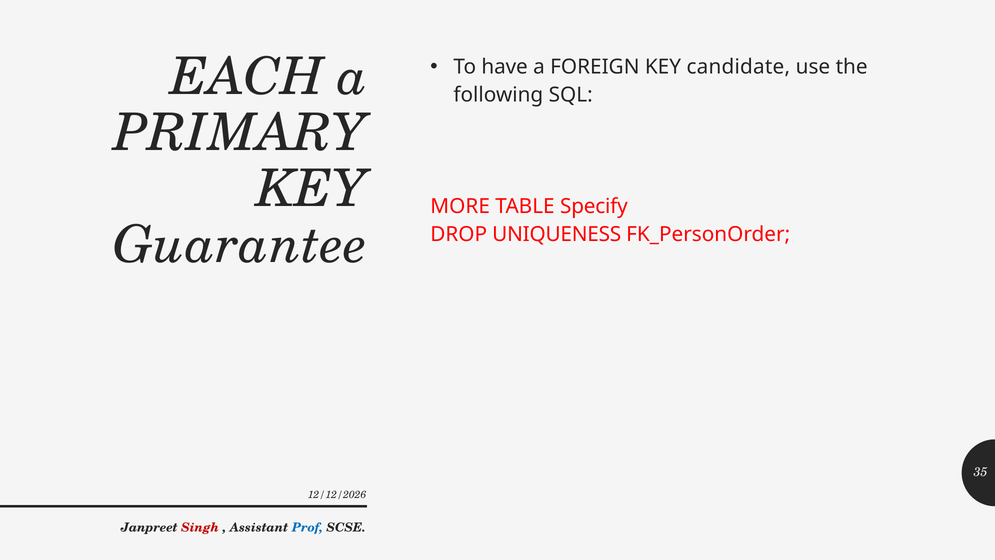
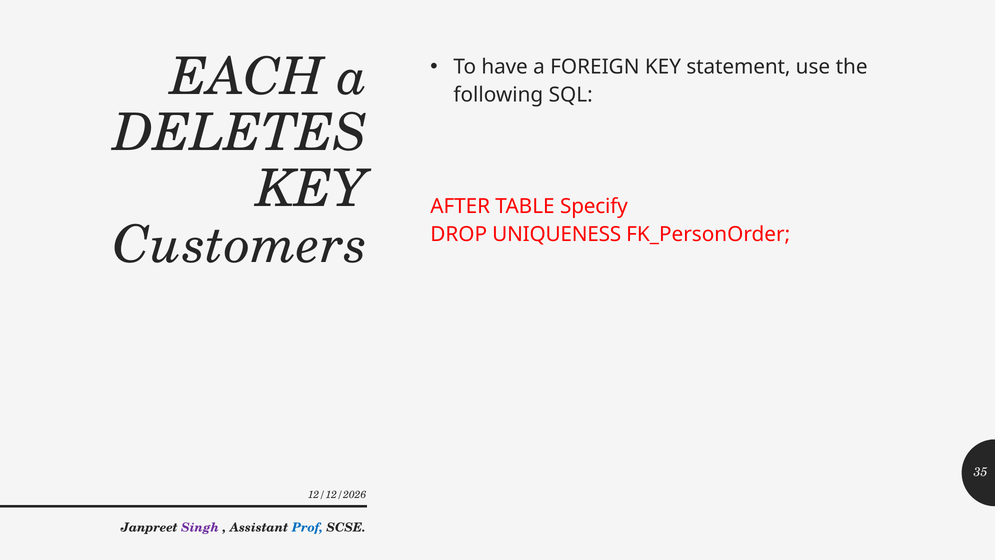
candidate: candidate -> statement
PRIMARY: PRIMARY -> DELETES
MORE: MORE -> AFTER
Guarantee: Guarantee -> Customers
Singh colour: red -> purple
